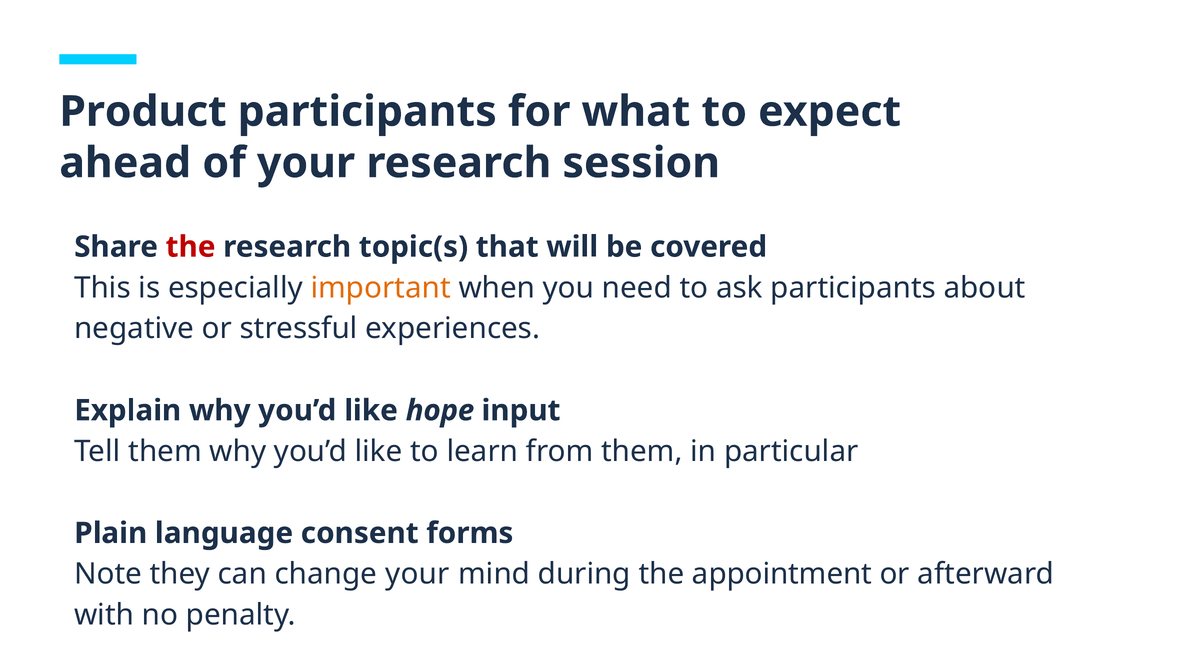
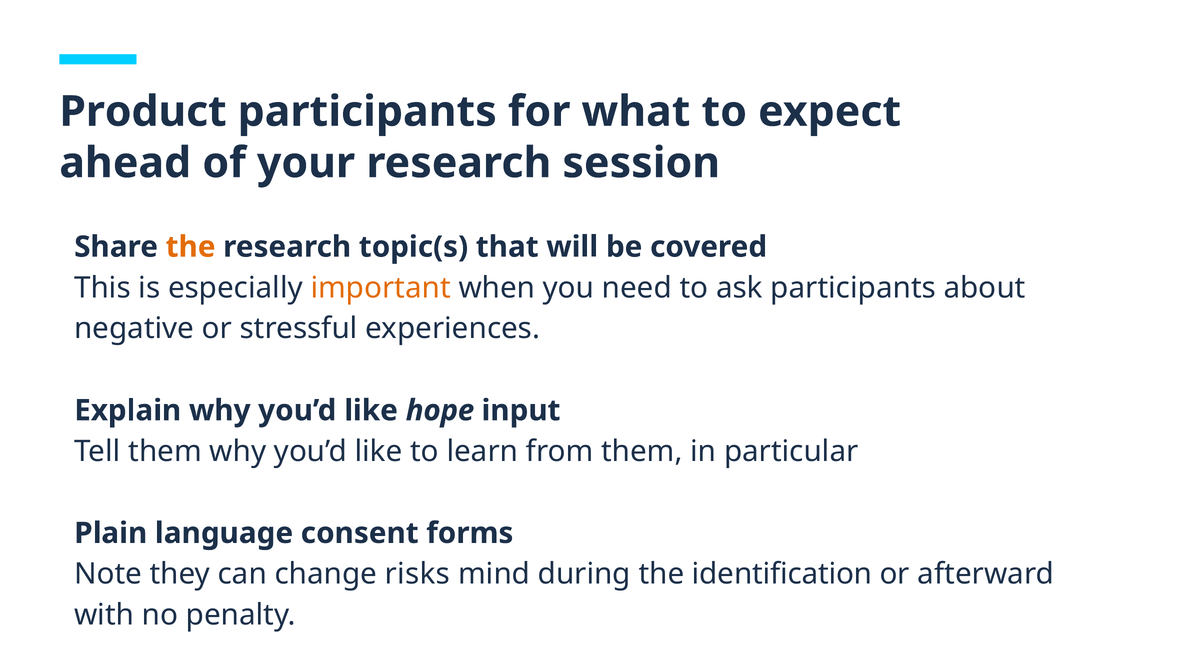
the at (191, 247) colour: red -> orange
change your: your -> risks
appointment: appointment -> identification
